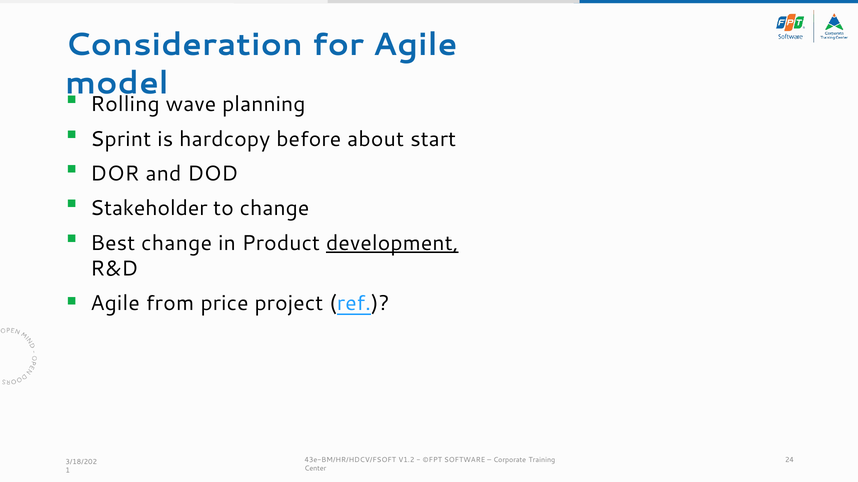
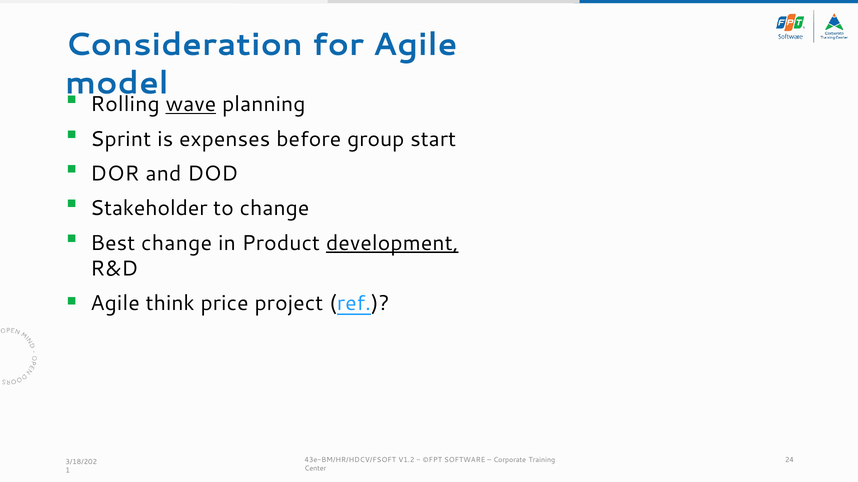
wave underline: none -> present
hardcopy: hardcopy -> expenses
about: about -> group
from: from -> think
